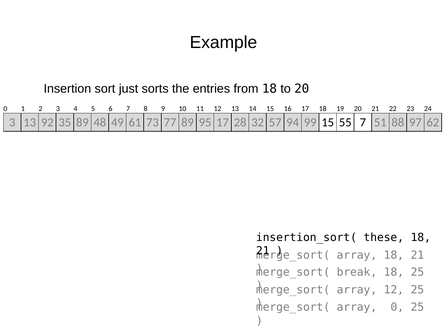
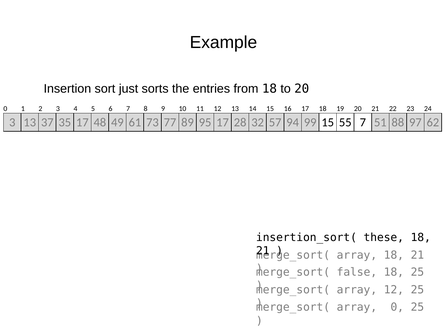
92: 92 -> 37
35 89: 89 -> 17
break: break -> false
